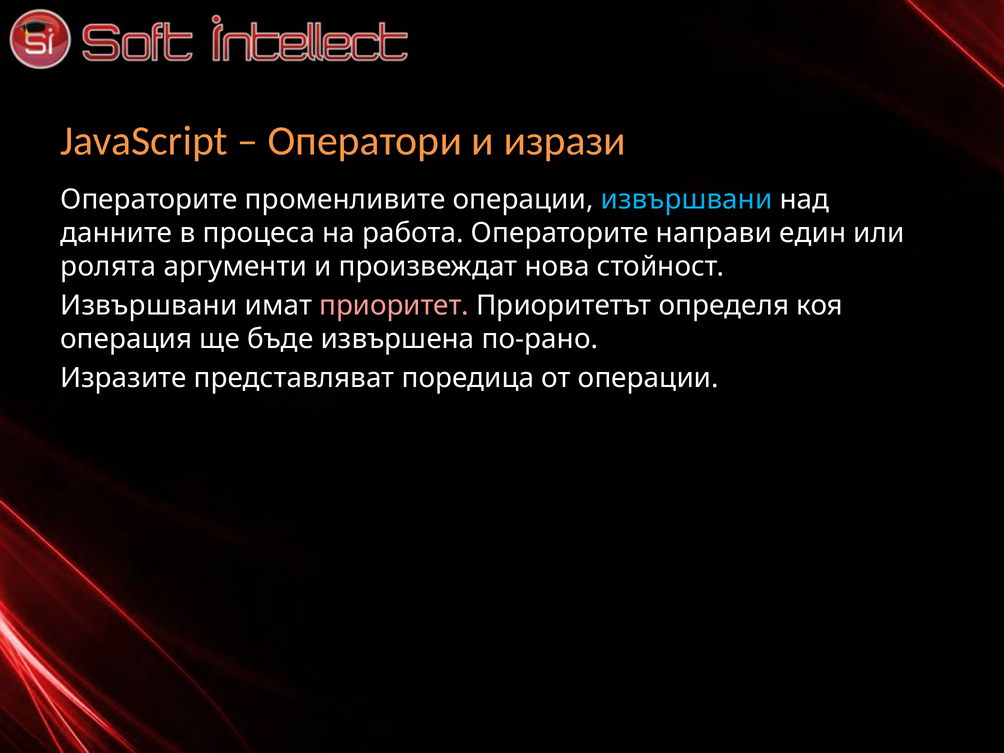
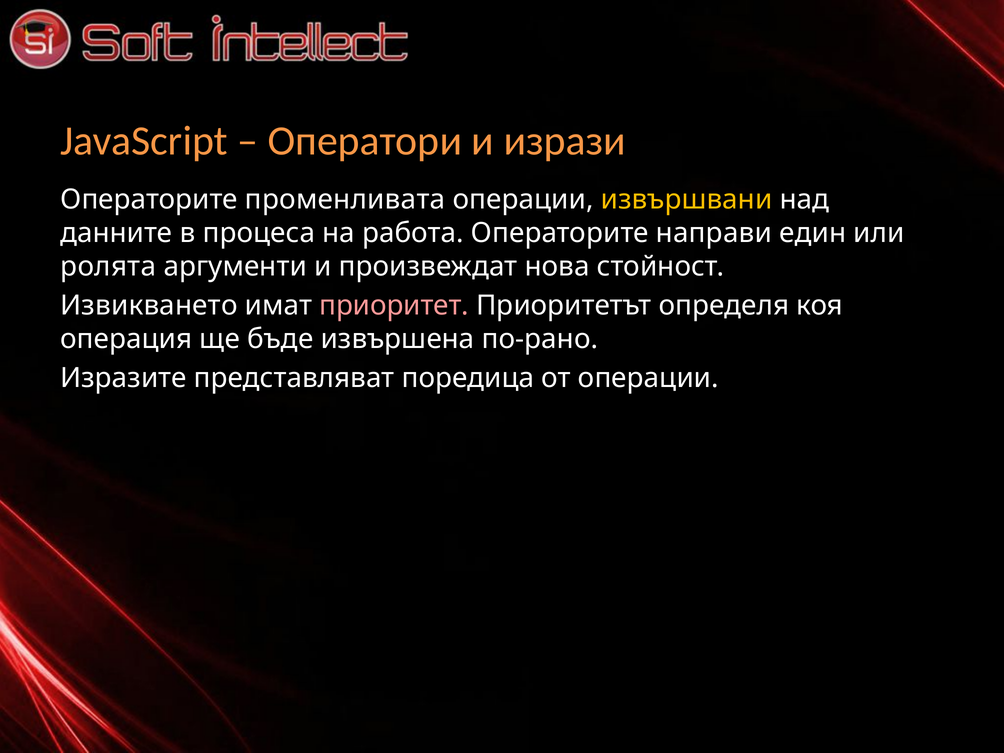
променливите: променливите -> променливата
извършвани at (687, 199) colour: light blue -> yellow
Извършвани at (149, 306): Извършвани -> Извикването
